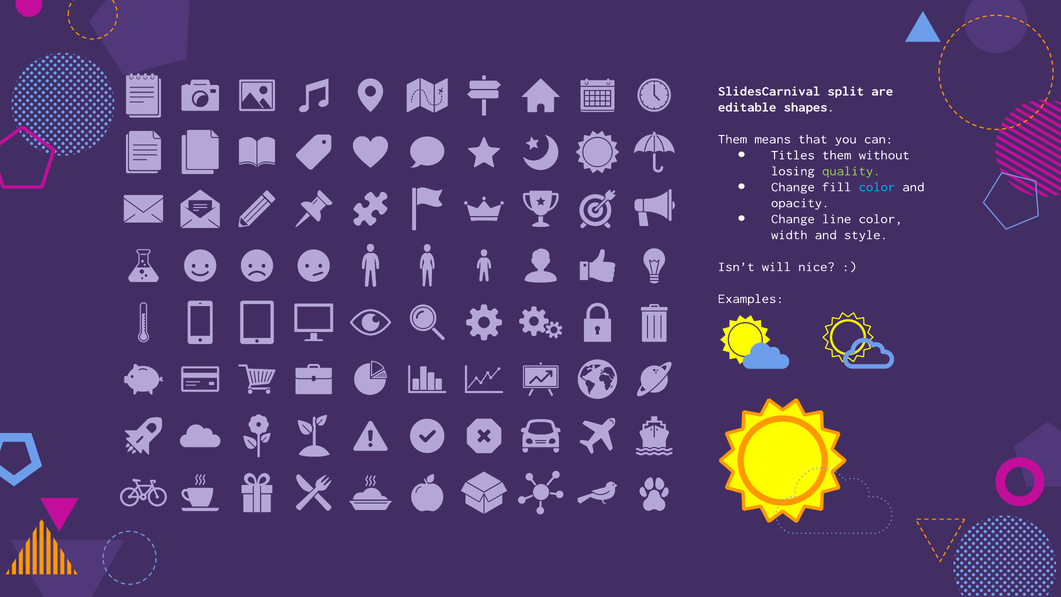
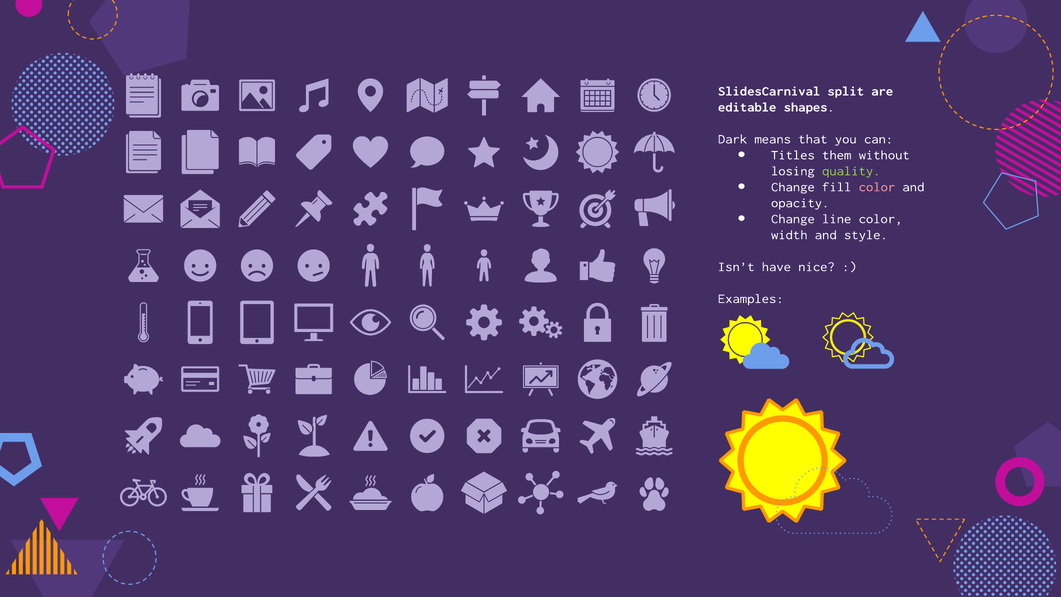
Them at (733, 139): Them -> Dark
color at (877, 187) colour: light blue -> pink
will: will -> have
